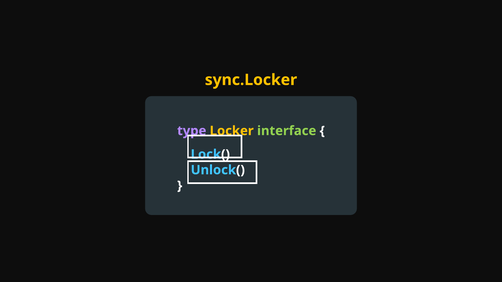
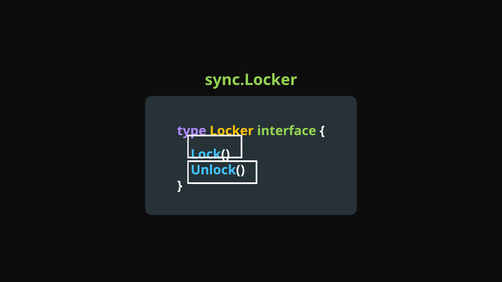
sync.Locker colour: yellow -> light green
